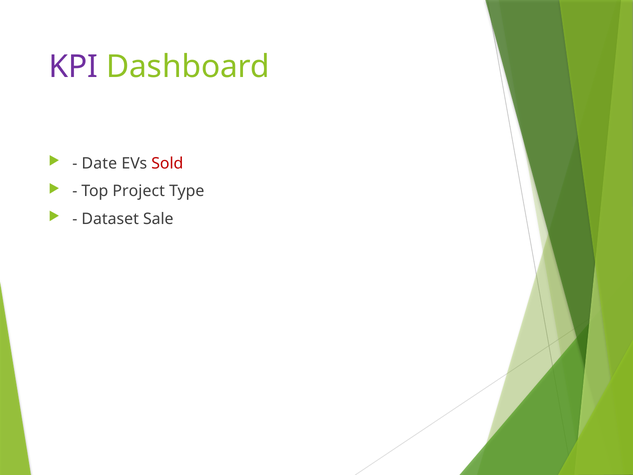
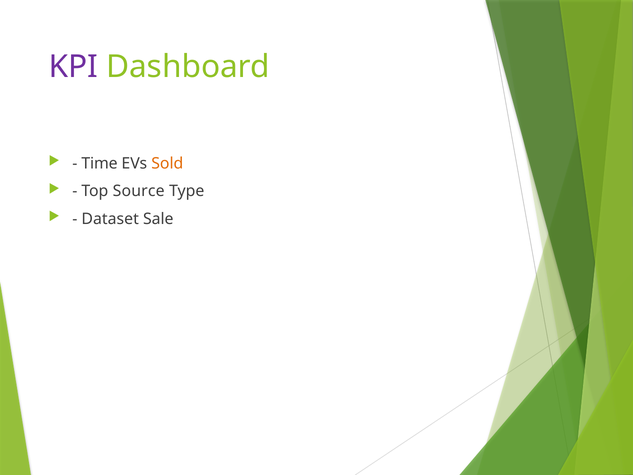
Date: Date -> Time
Sold colour: red -> orange
Project: Project -> Source
